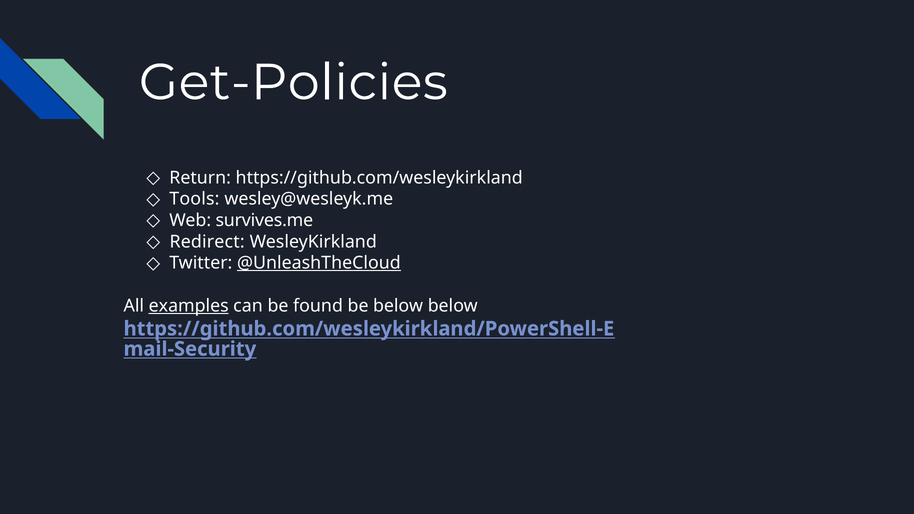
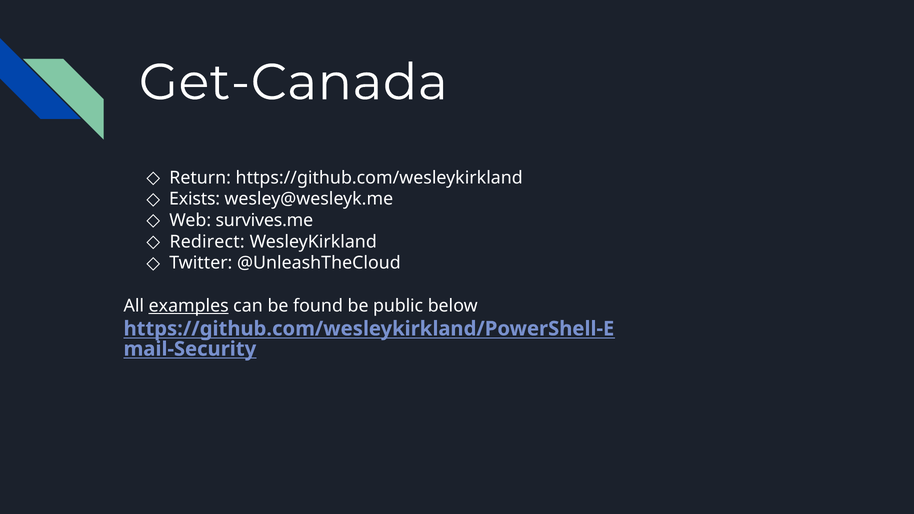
Get-Policies: Get-Policies -> Get-Canada
Tools: Tools -> Exists
@UnleashTheCloud underline: present -> none
be below: below -> public
